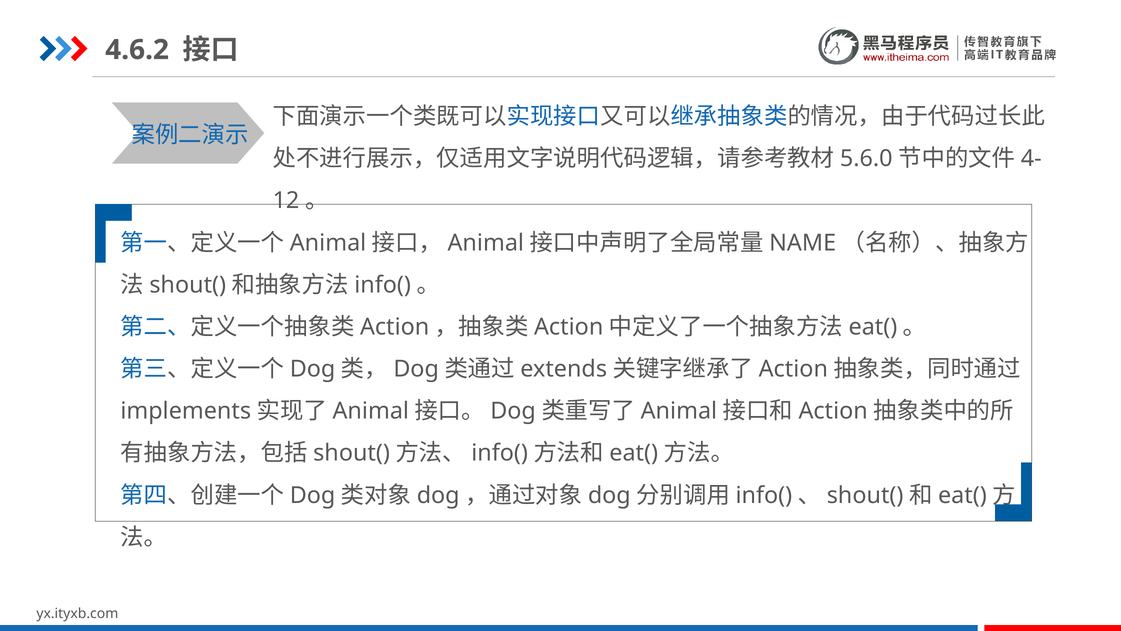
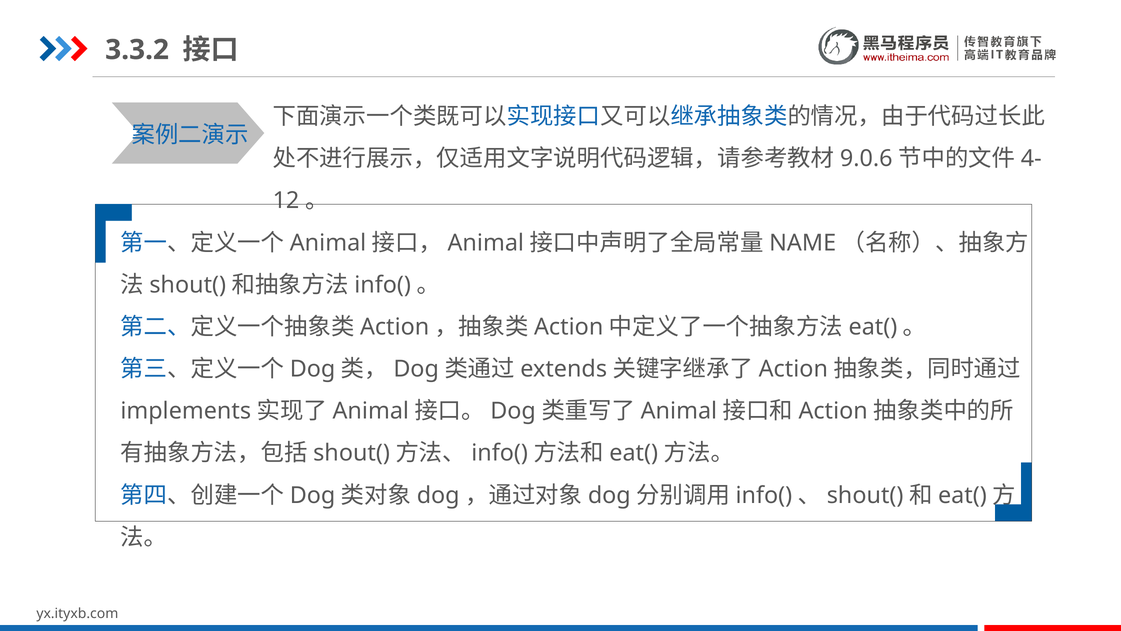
4.6.2: 4.6.2 -> 3.3.2
5.6.0: 5.6.0 -> 9.0.6
